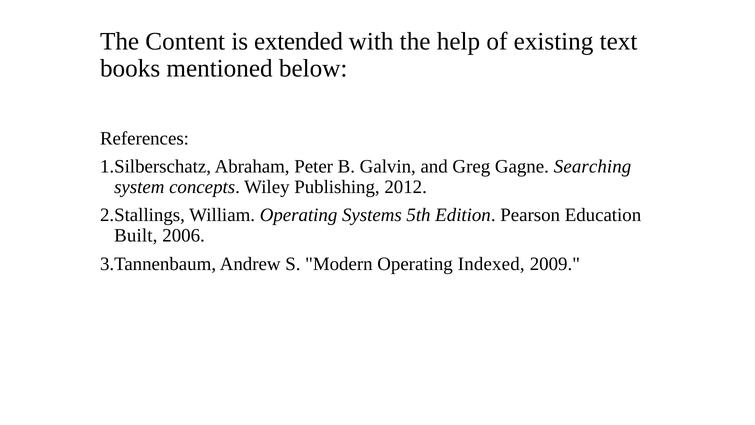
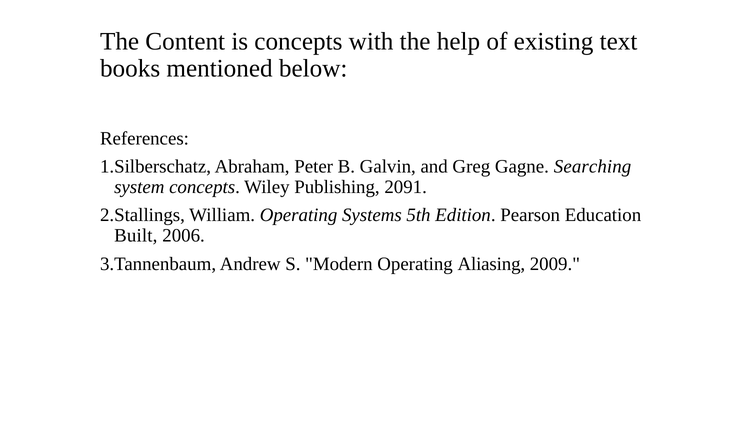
is extended: extended -> concepts
2012: 2012 -> 2091
Indexed: Indexed -> Aliasing
